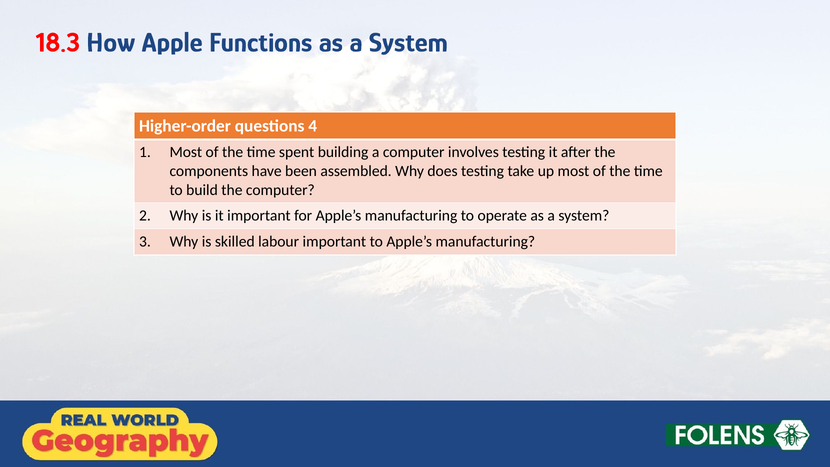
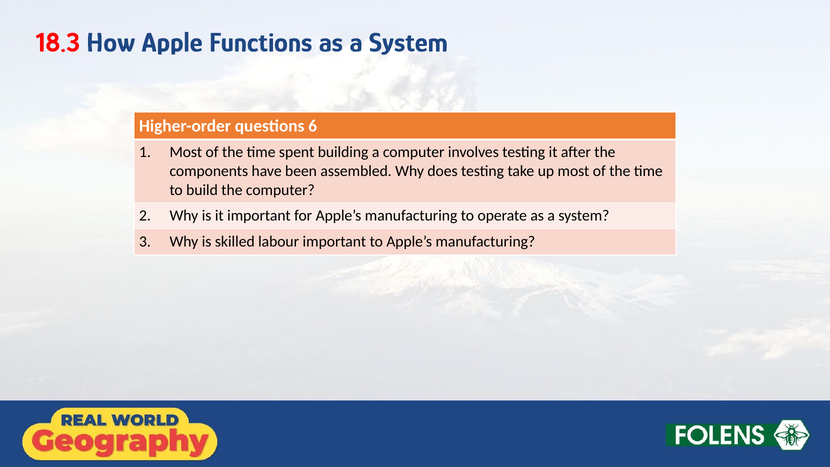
4: 4 -> 6
